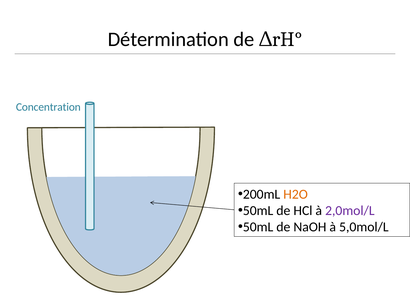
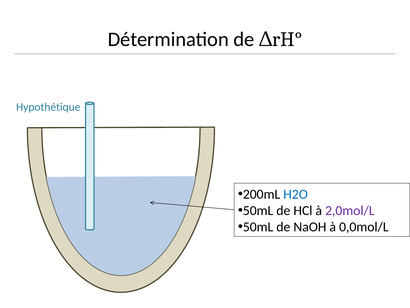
Concentration: Concentration -> Hypothétique
H2O colour: orange -> blue
5,0mol/L: 5,0mol/L -> 0,0mol/L
